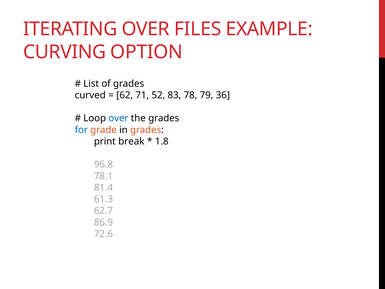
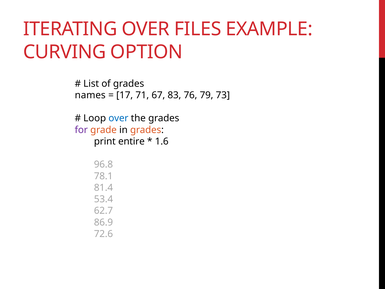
curved: curved -> names
62: 62 -> 17
52: 52 -> 67
78: 78 -> 76
36: 36 -> 73
for colour: blue -> purple
break: break -> entire
1.8: 1.8 -> 1.6
61.3: 61.3 -> 53.4
